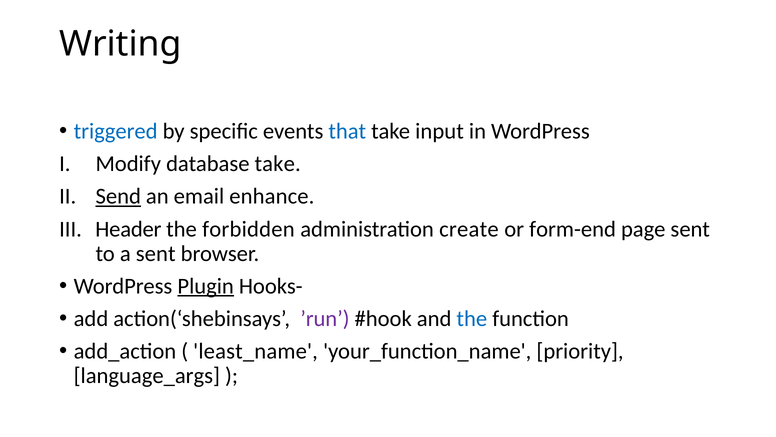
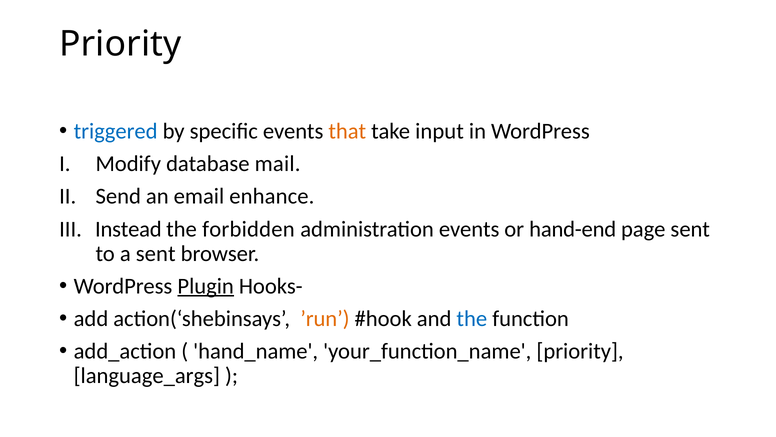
Writing at (120, 44): Writing -> Priority
that colour: blue -> orange
database take: take -> mail
Send underline: present -> none
Header: Header -> Instead
administration create: create -> events
form-end: form-end -> hand-end
’run colour: purple -> orange
least_name: least_name -> hand_name
